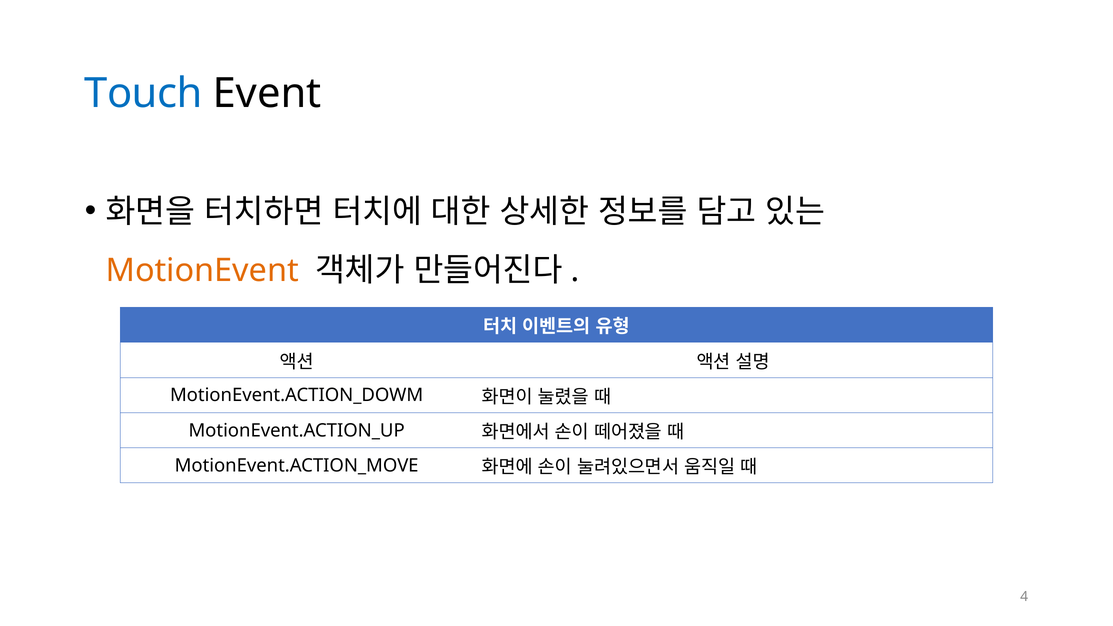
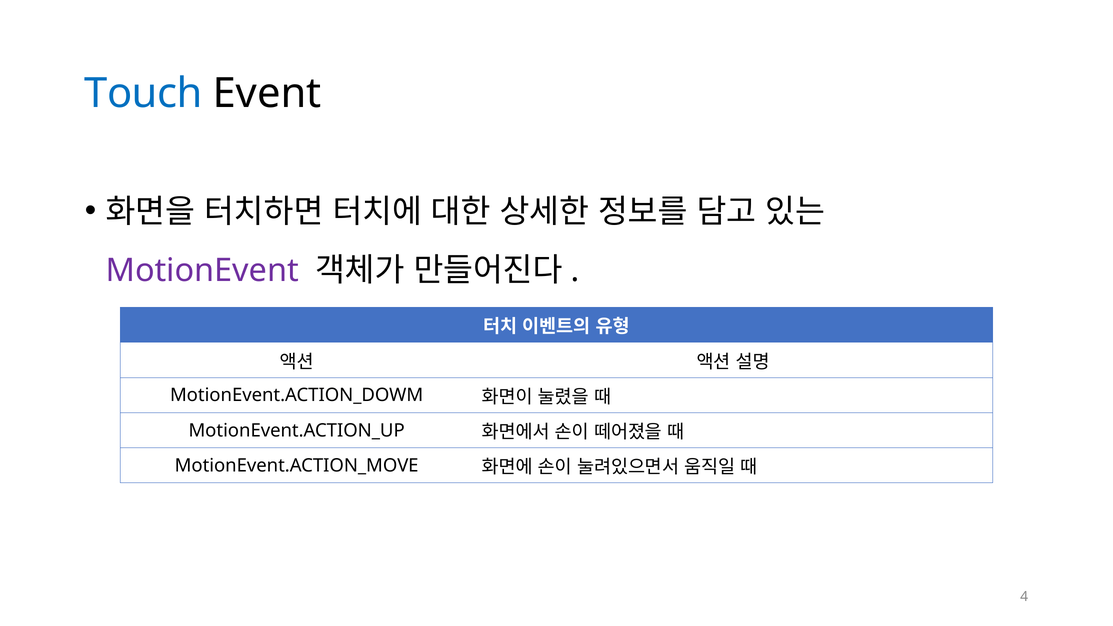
MotionEvent colour: orange -> purple
